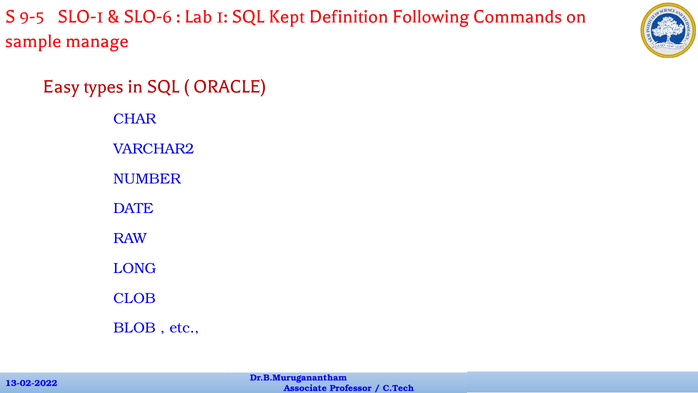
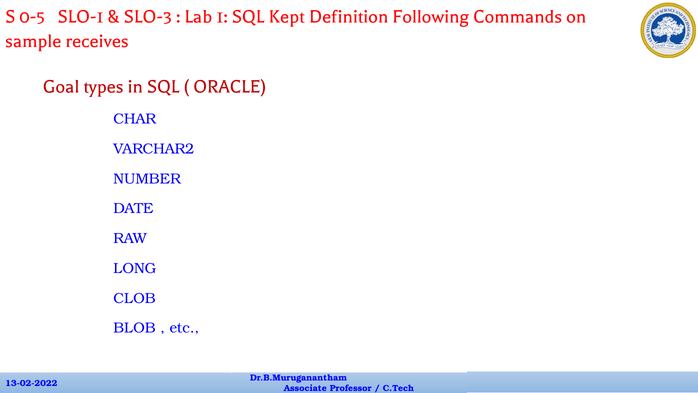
9-5: 9-5 -> 0-5
SLO-6: SLO-6 -> SLO-3
manage: manage -> receives
Easy: Easy -> Goal
